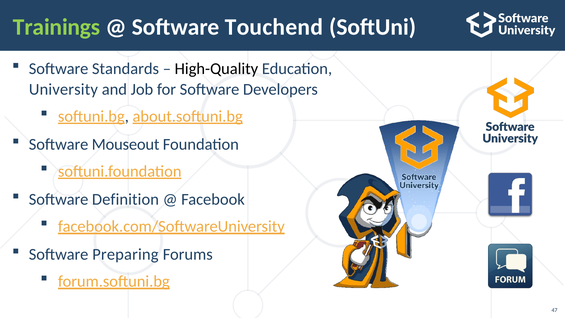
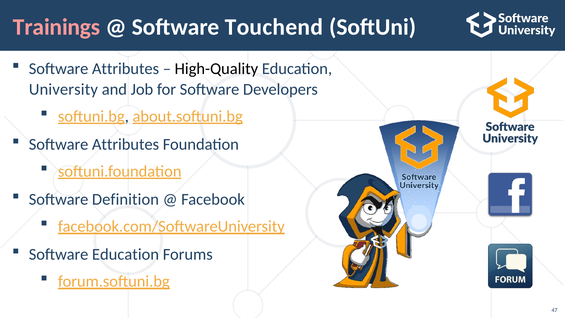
Trainings colour: light green -> pink
Standards at (126, 69): Standards -> Attributes
Mouseout at (126, 144): Mouseout -> Attributes
Software Preparing: Preparing -> Education
